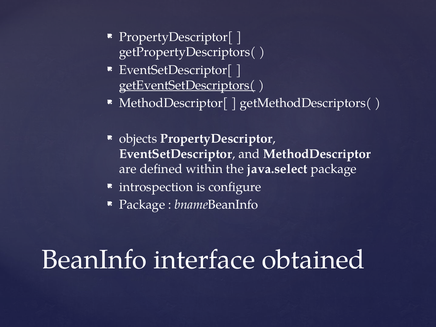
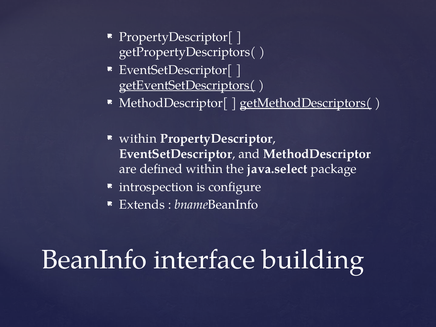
getMethodDescriptors( underline: none -> present
objects at (138, 139): objects -> within
Package at (142, 205): Package -> Extends
obtained: obtained -> building
